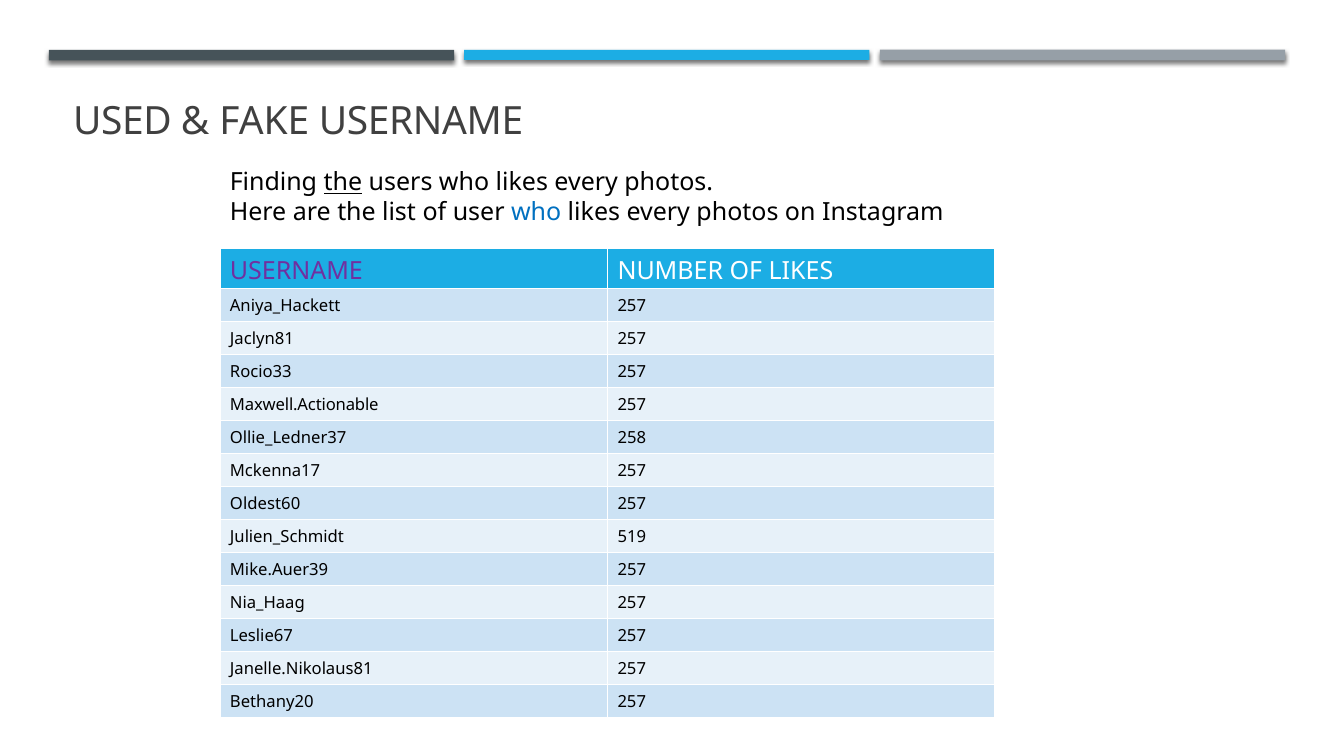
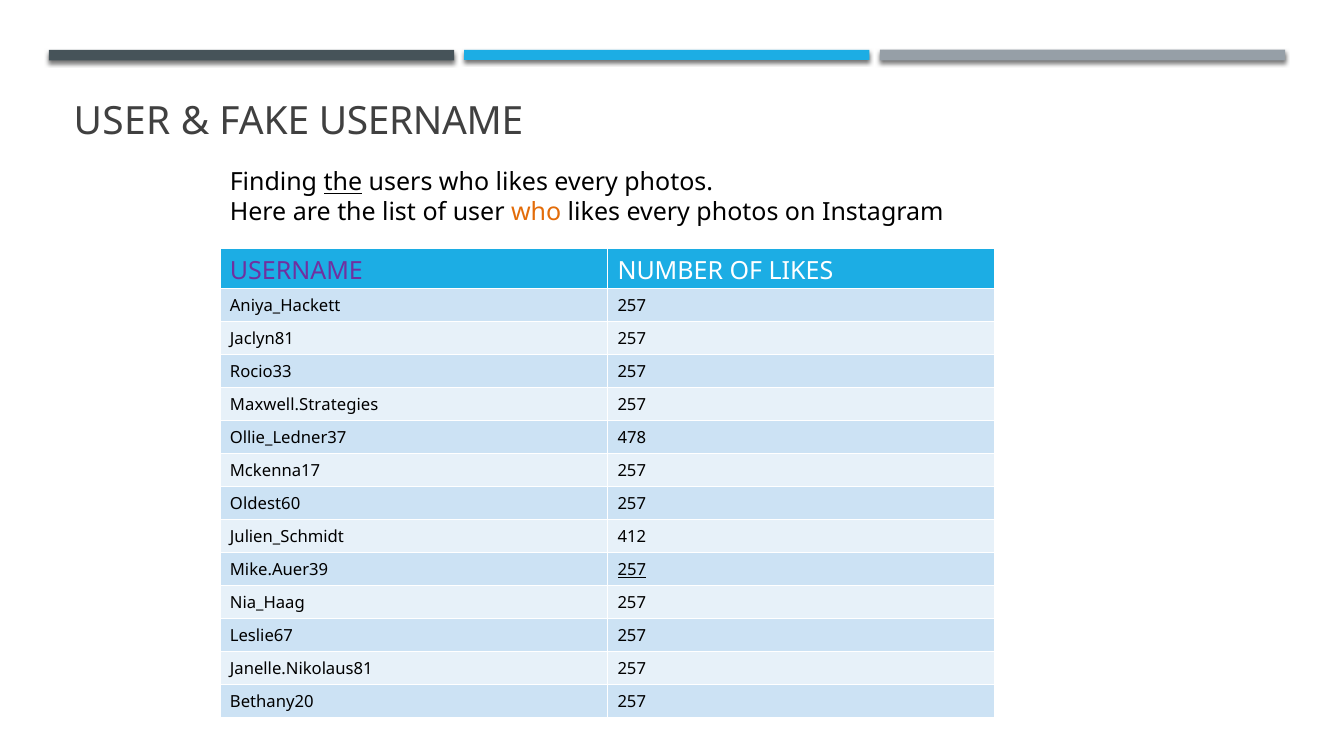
USED at (122, 122): USED -> USER
who at (536, 213) colour: blue -> orange
Maxwell.Actionable: Maxwell.Actionable -> Maxwell.Strategies
258: 258 -> 478
519: 519 -> 412
257 at (632, 570) underline: none -> present
